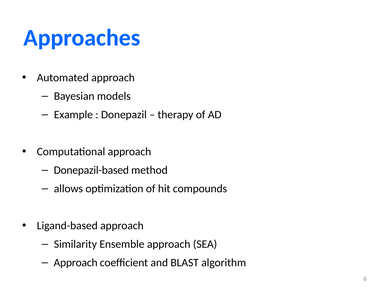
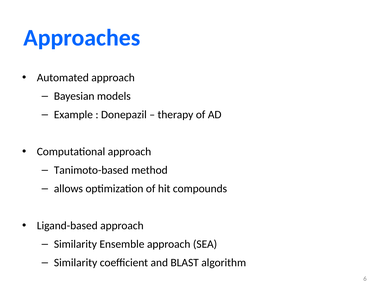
Donepazil-based: Donepazil-based -> Tanimoto-based
Approach at (76, 263): Approach -> Similarity
